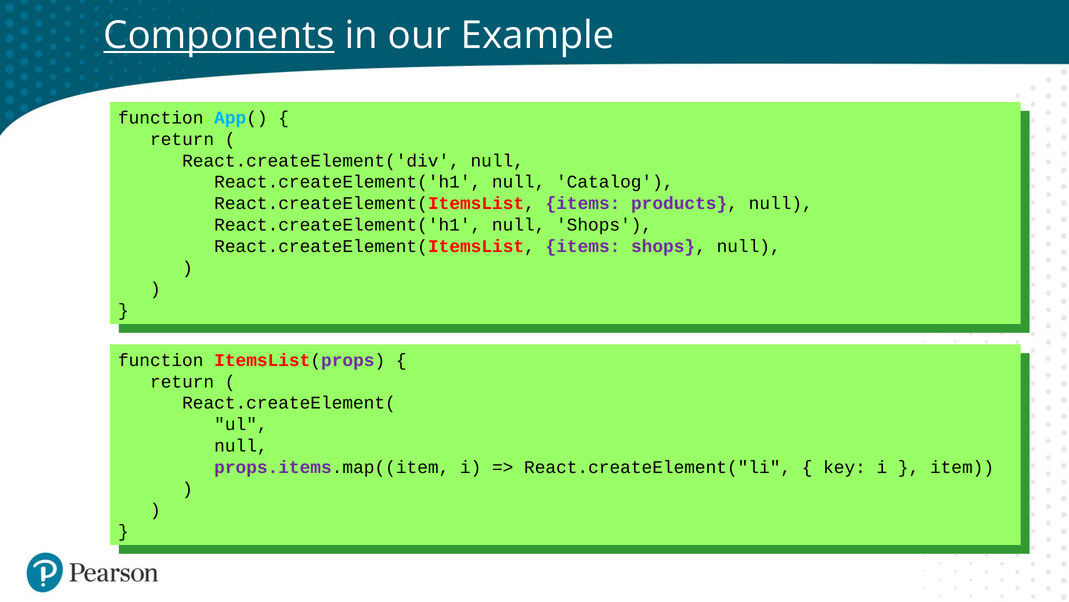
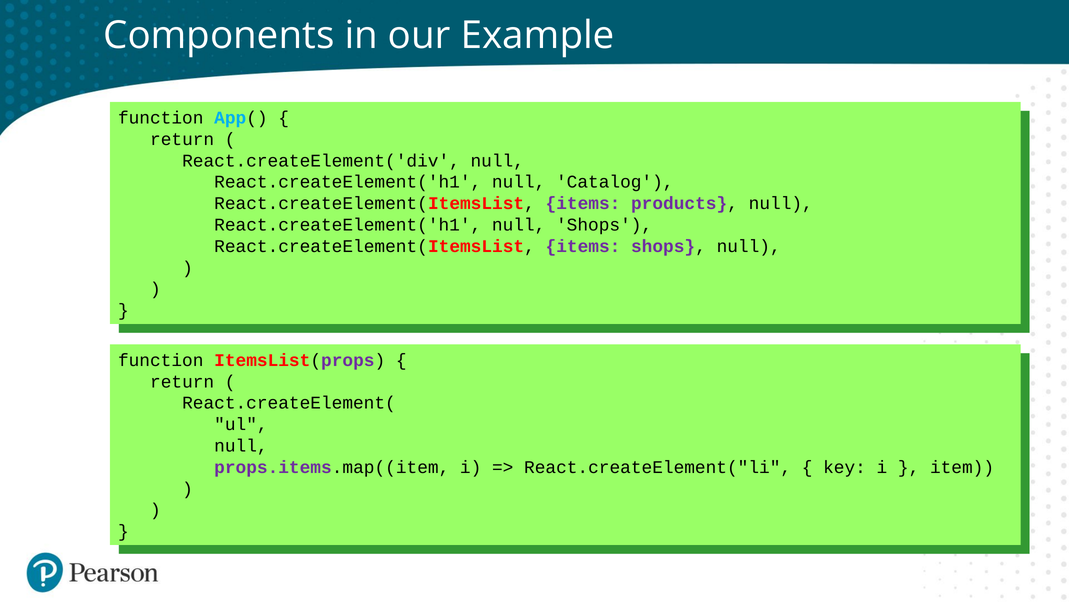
Components underline: present -> none
